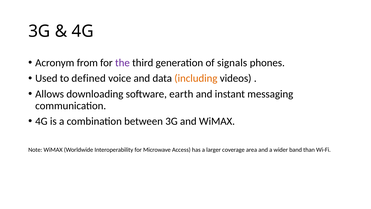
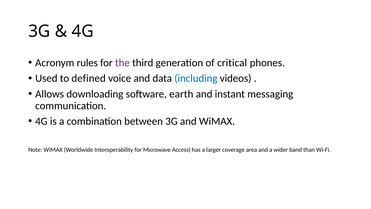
from: from -> rules
signals: signals -> critical
including colour: orange -> blue
